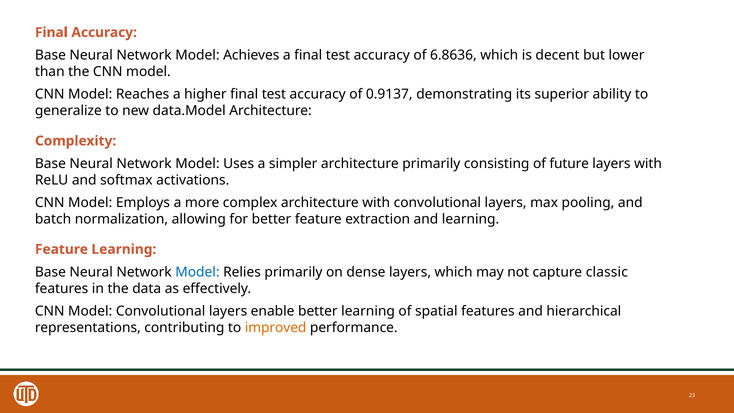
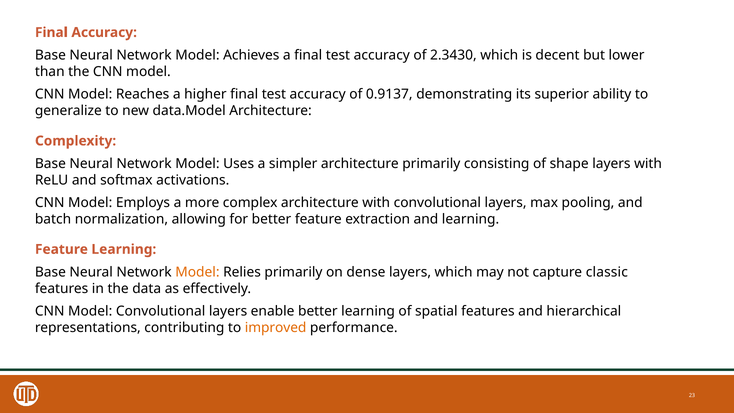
6.8636: 6.8636 -> 2.3430
future: future -> shape
Model at (197, 272) colour: blue -> orange
